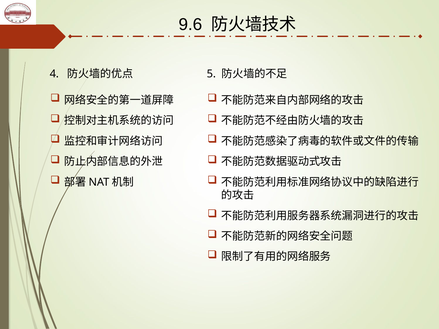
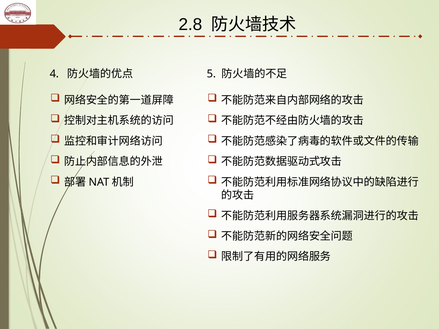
9.6: 9.6 -> 2.8
